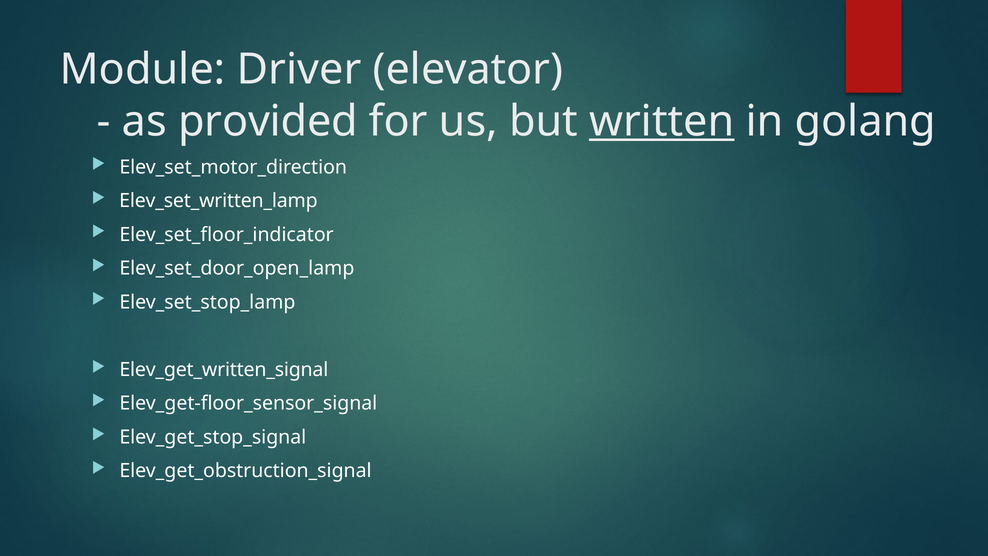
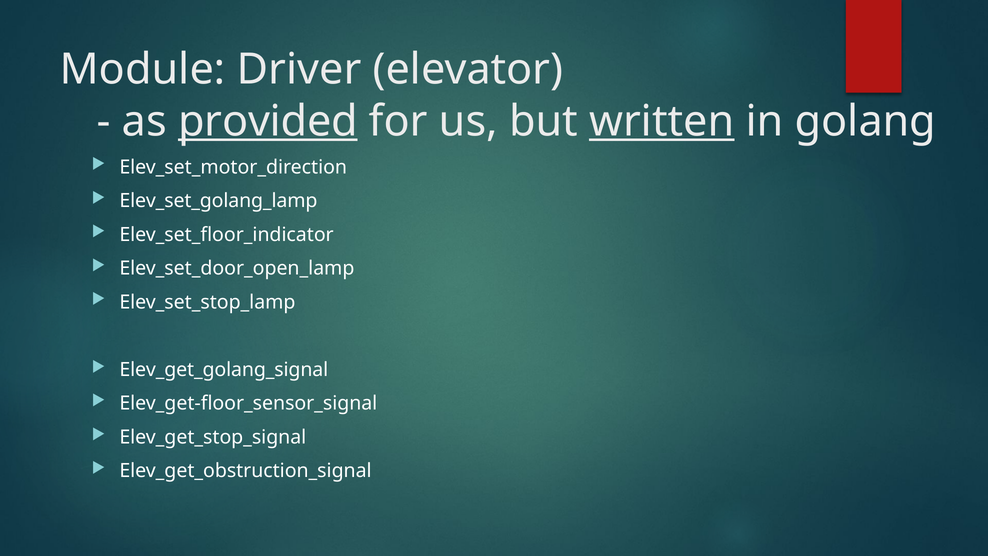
provided underline: none -> present
Elev_set_written_lamp: Elev_set_written_lamp -> Elev_set_golang_lamp
Elev_get_written_signal: Elev_get_written_signal -> Elev_get_golang_signal
